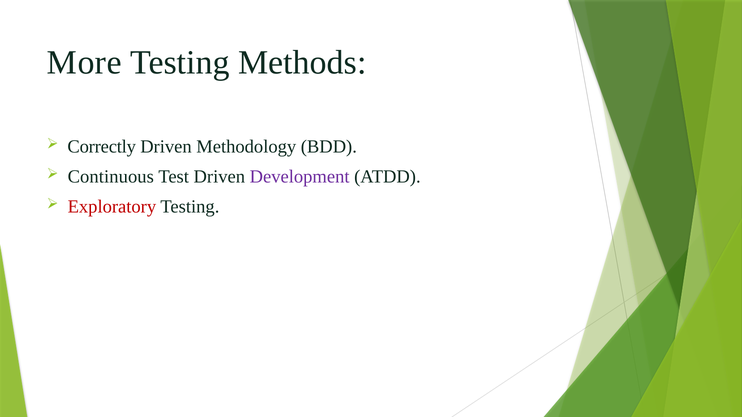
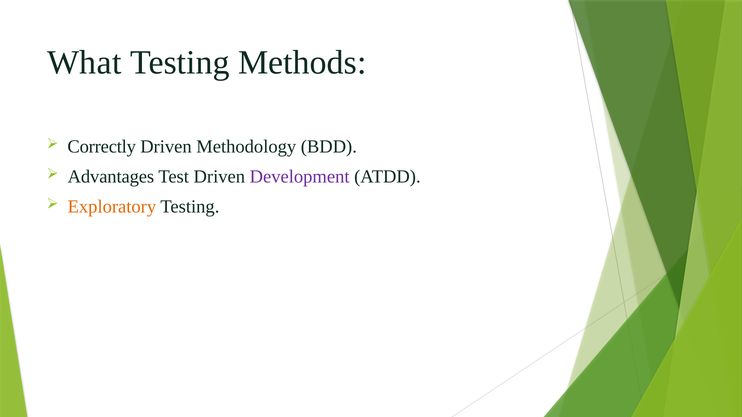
More: More -> What
Continuous: Continuous -> Advantages
Exploratory colour: red -> orange
